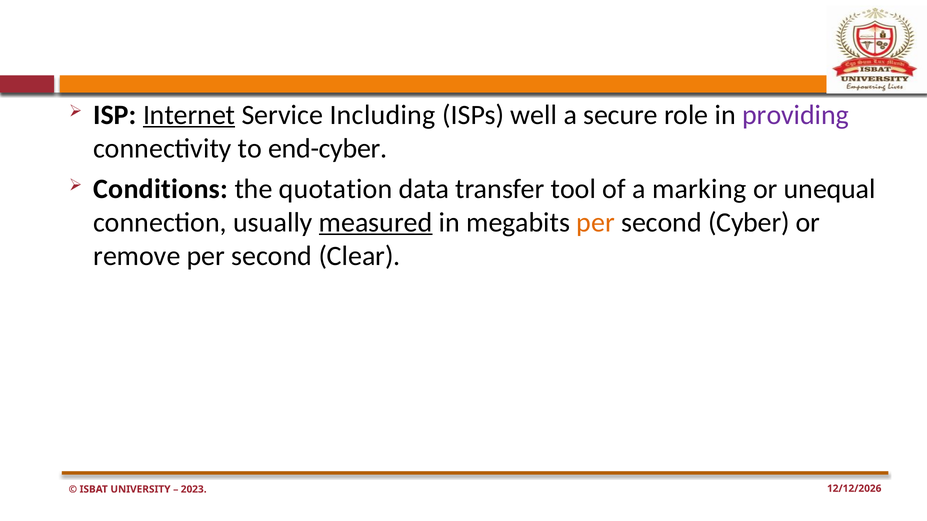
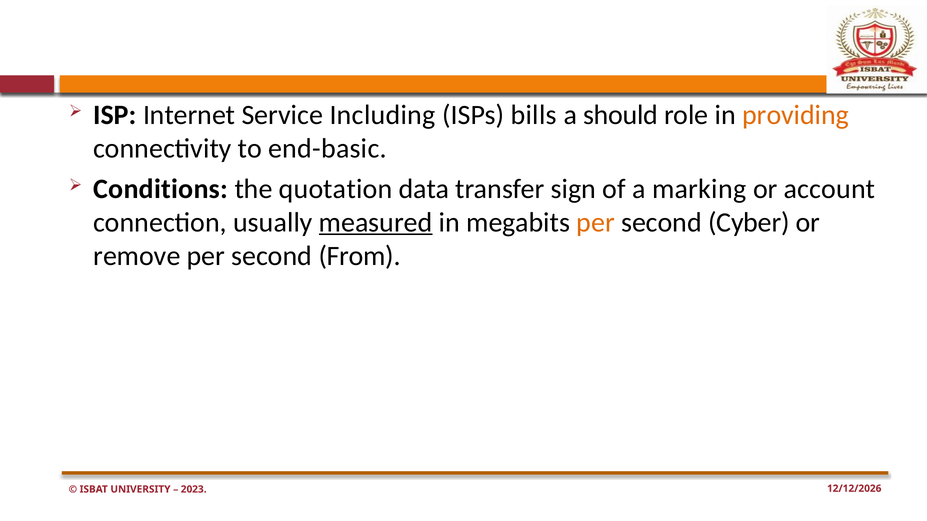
Internet underline: present -> none
well: well -> bills
secure: secure -> should
providing colour: purple -> orange
end-cyber: end-cyber -> end-basic
tool: tool -> sign
unequal: unequal -> account
Clear: Clear -> From
